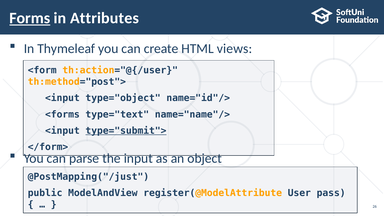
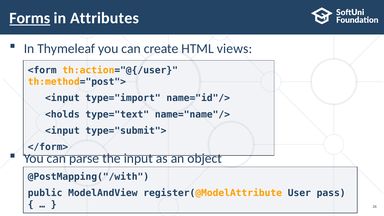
type="object: type="object -> type="import
<forms: <forms -> <holds
type="submit"> underline: present -> none
@PostMapping("/just: @PostMapping("/just -> @PostMapping("/with
